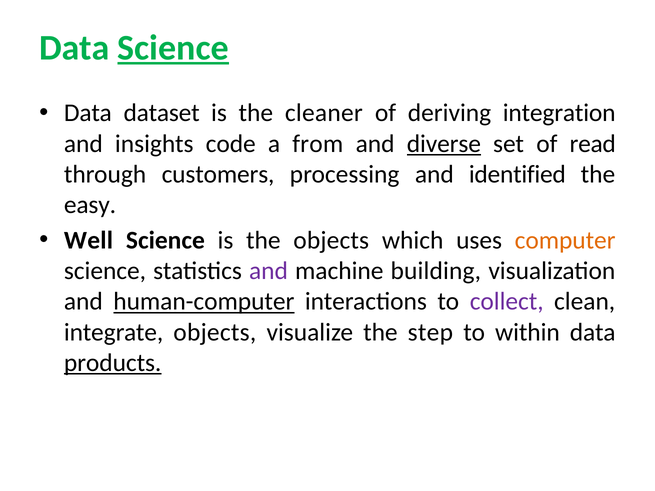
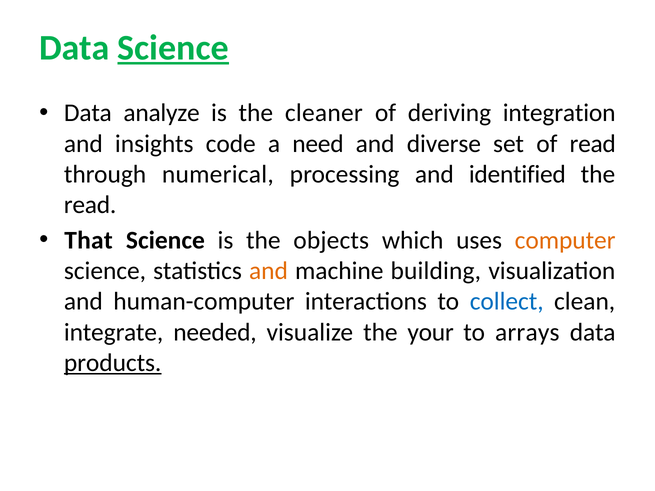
dataset: dataset -> analyze
from: from -> need
diverse underline: present -> none
customers: customers -> numerical
easy at (90, 205): easy -> read
Well: Well -> That
and at (268, 271) colour: purple -> orange
human-computer underline: present -> none
collect colour: purple -> blue
integrate objects: objects -> needed
step: step -> your
within: within -> arrays
